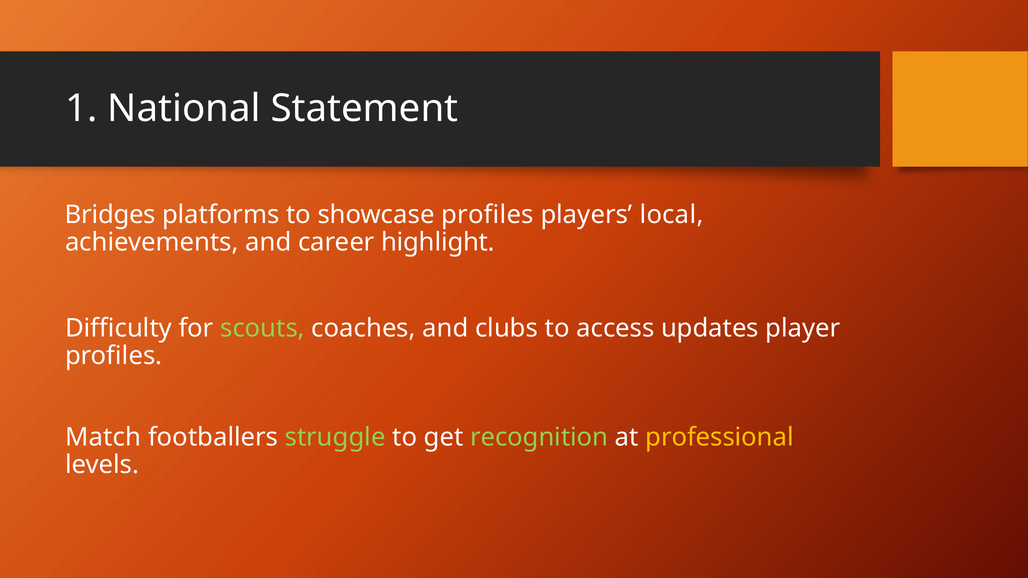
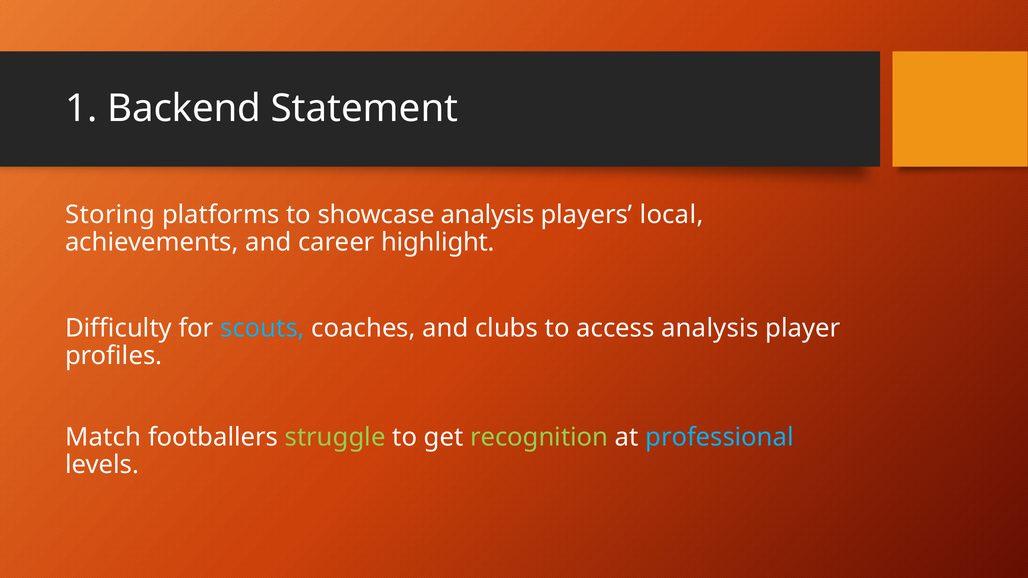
National: National -> Backend
Bridges: Bridges -> Storing
showcase profiles: profiles -> analysis
scouts colour: light green -> light blue
access updates: updates -> analysis
professional colour: yellow -> light blue
